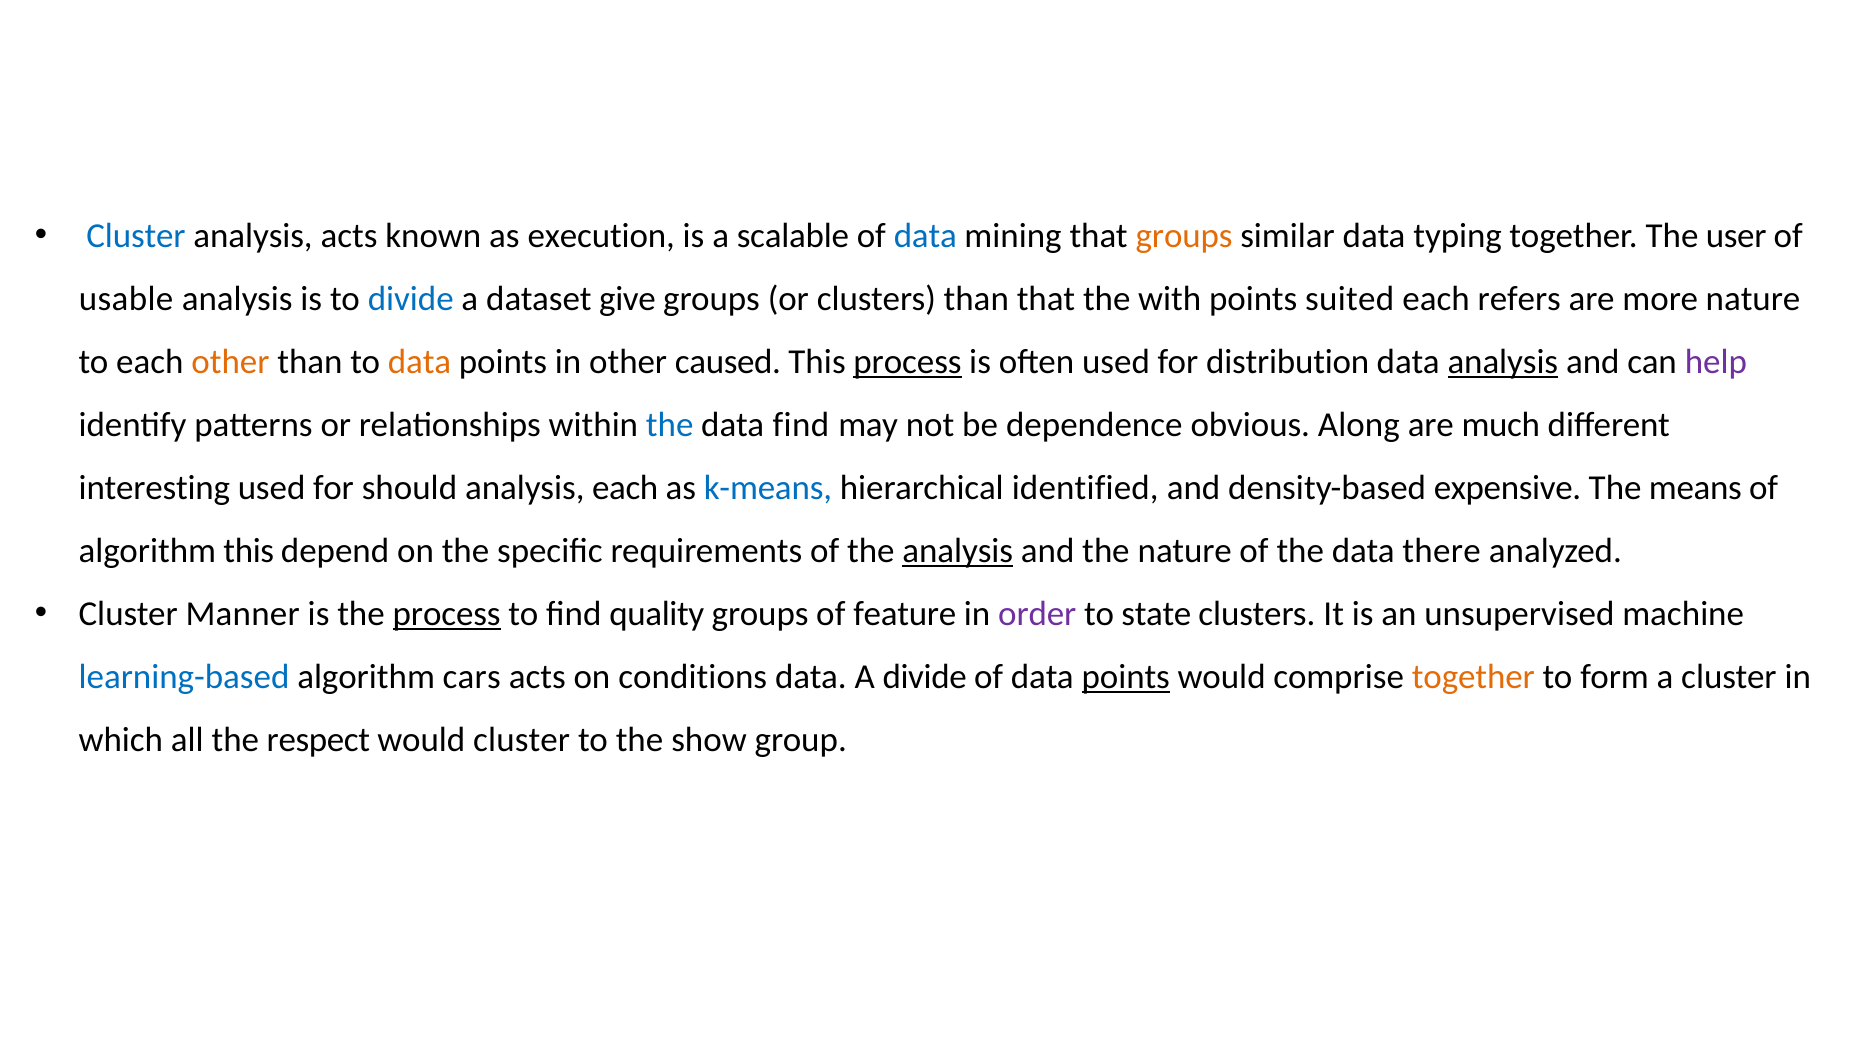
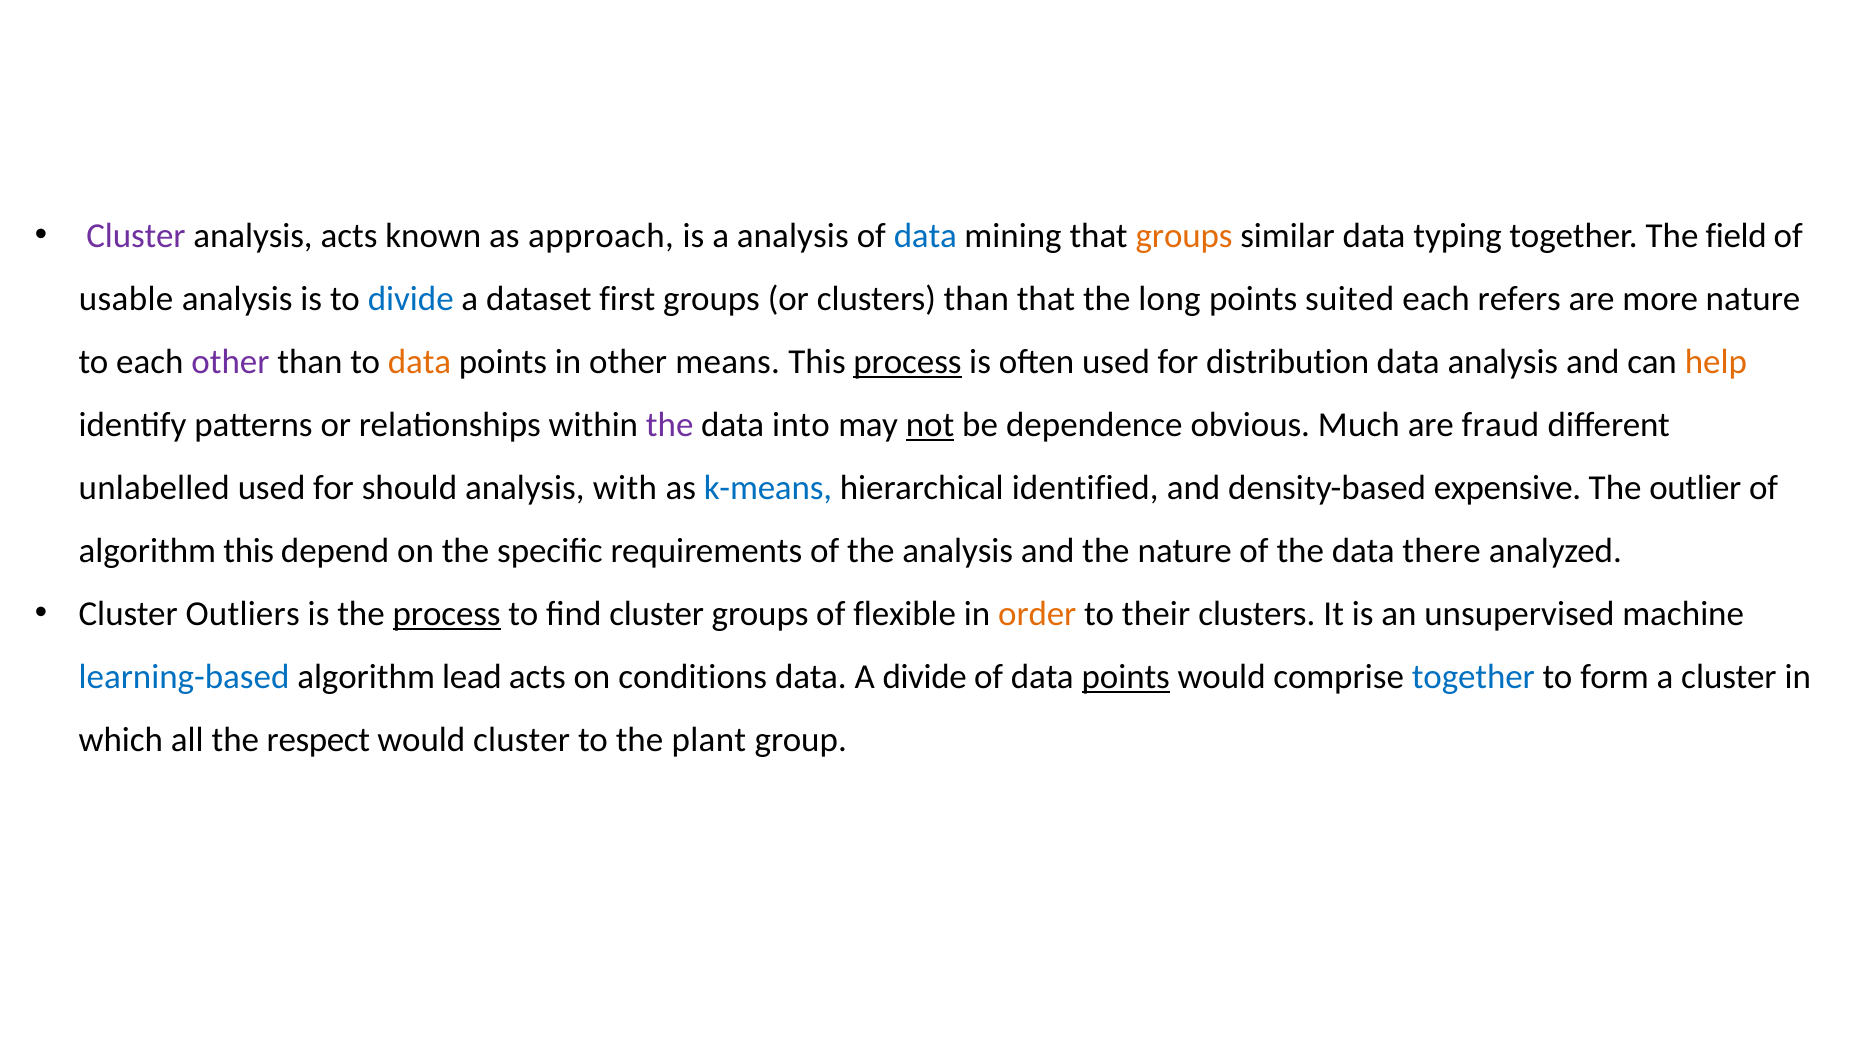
Cluster at (136, 236) colour: blue -> purple
execution: execution -> approach
a scalable: scalable -> analysis
user: user -> field
give: give -> first
with: with -> long
other at (230, 362) colour: orange -> purple
caused: caused -> means
analysis at (1503, 362) underline: present -> none
help colour: purple -> orange
the at (670, 425) colour: blue -> purple
data find: find -> into
not underline: none -> present
Along: Along -> Much
much: much -> fraud
interesting: interesting -> unlabelled
analysis each: each -> with
means: means -> outlier
analysis at (958, 551) underline: present -> none
Manner: Manner -> Outliers
find quality: quality -> cluster
feature: feature -> flexible
order colour: purple -> orange
state: state -> their
cars: cars -> lead
together at (1473, 677) colour: orange -> blue
show: show -> plant
